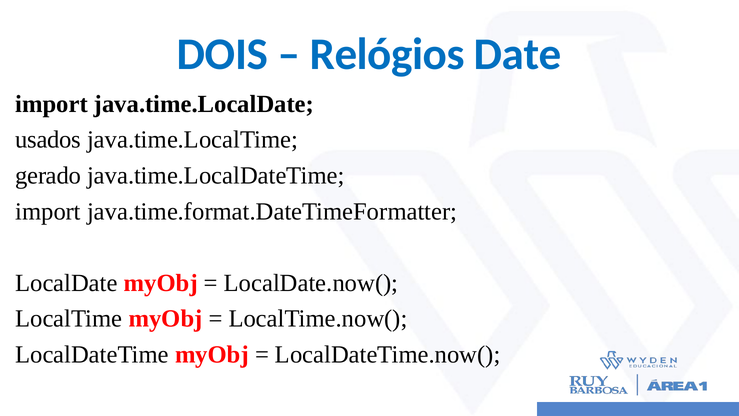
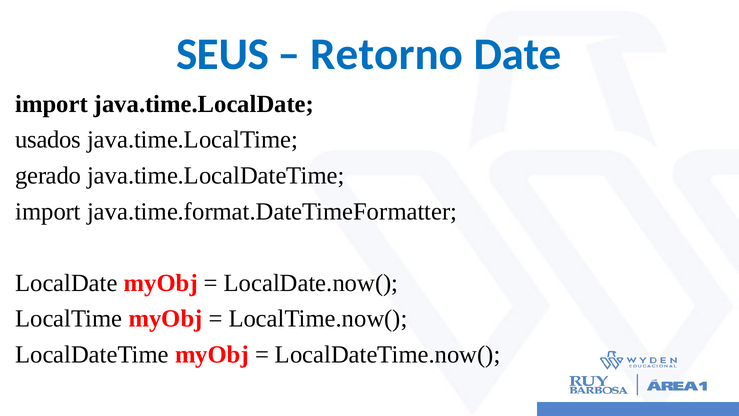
DOIS: DOIS -> SEUS
Relógios: Relógios -> Retorno
